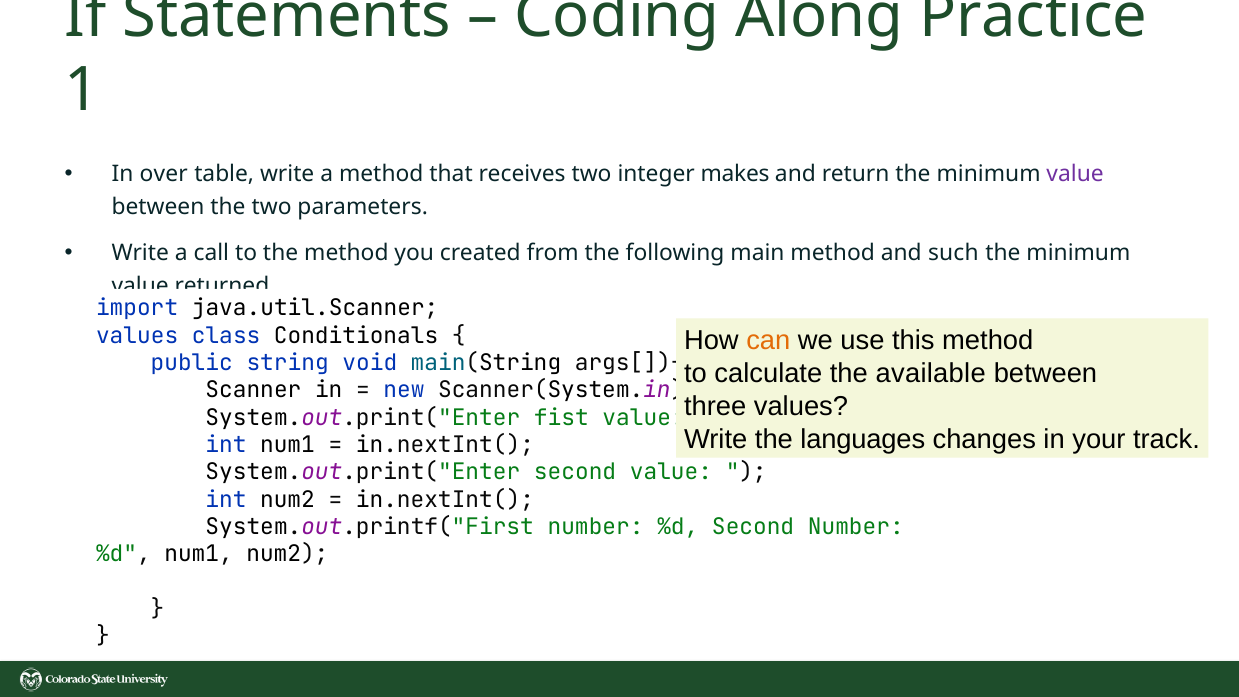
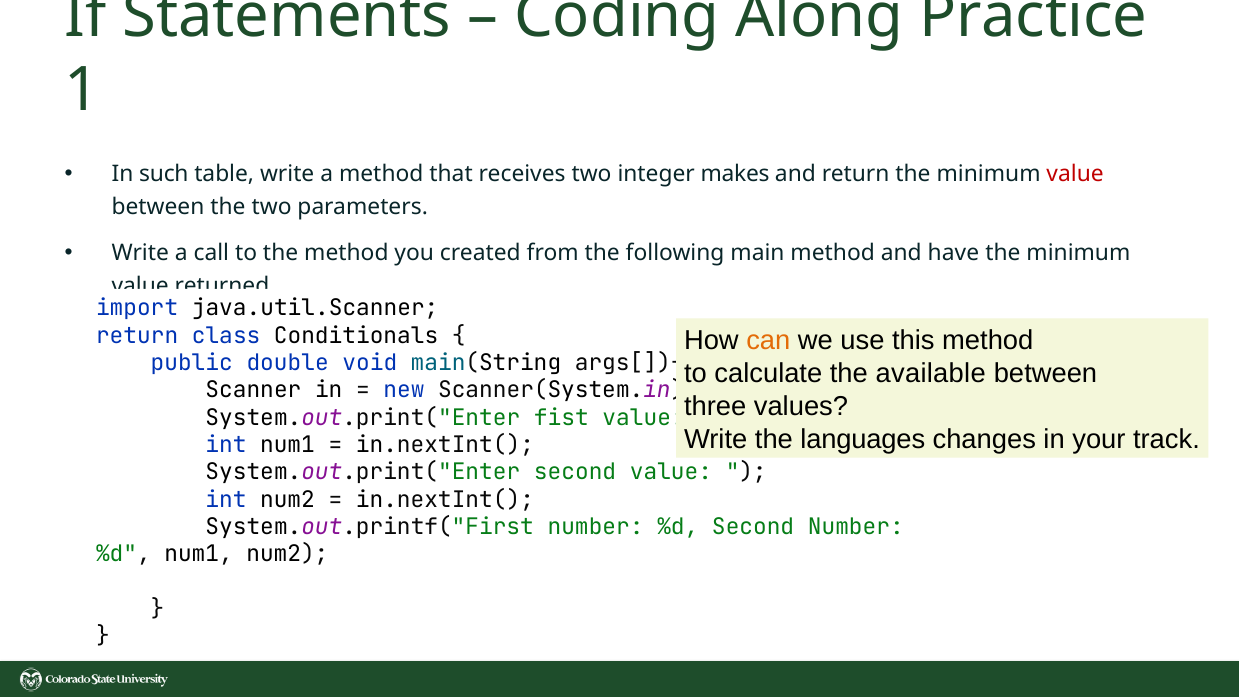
over: over -> such
value at (1075, 174) colour: purple -> red
such: such -> have
values at (137, 336): values -> return
string: string -> double
